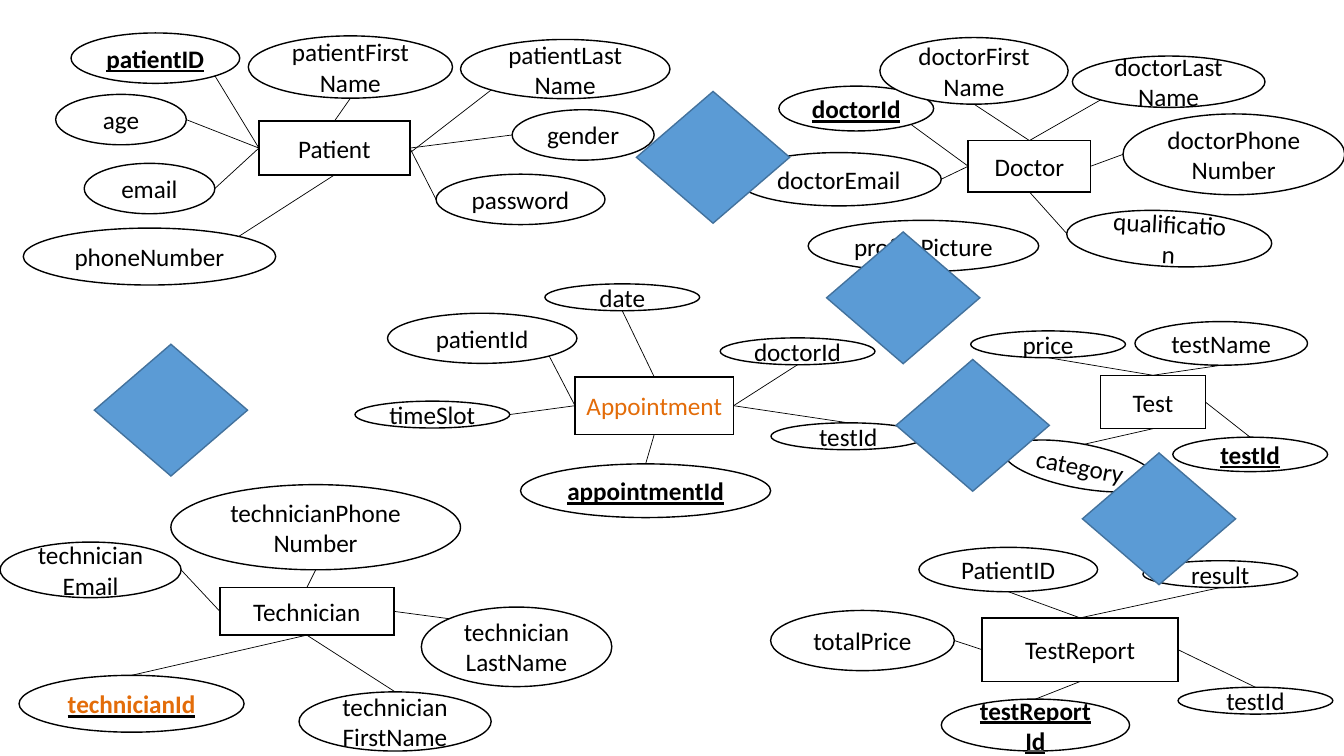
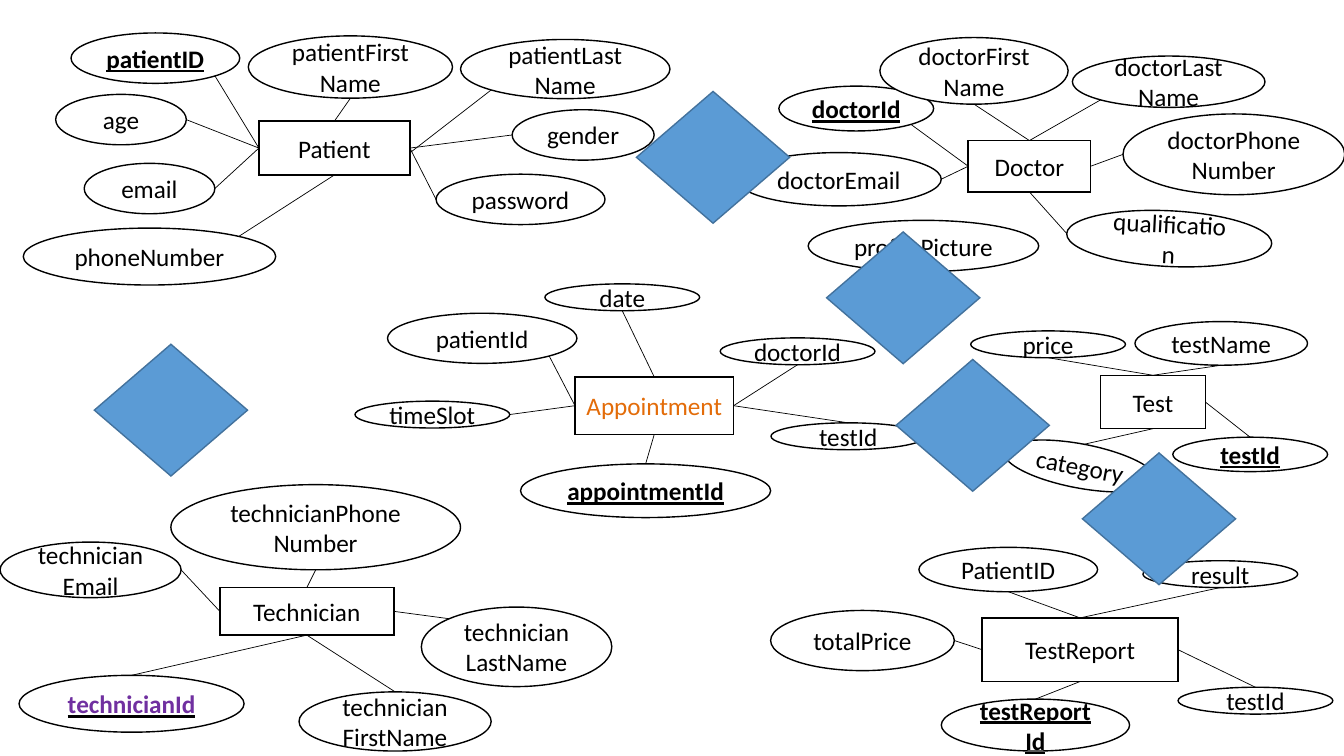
technicianId colour: orange -> purple
